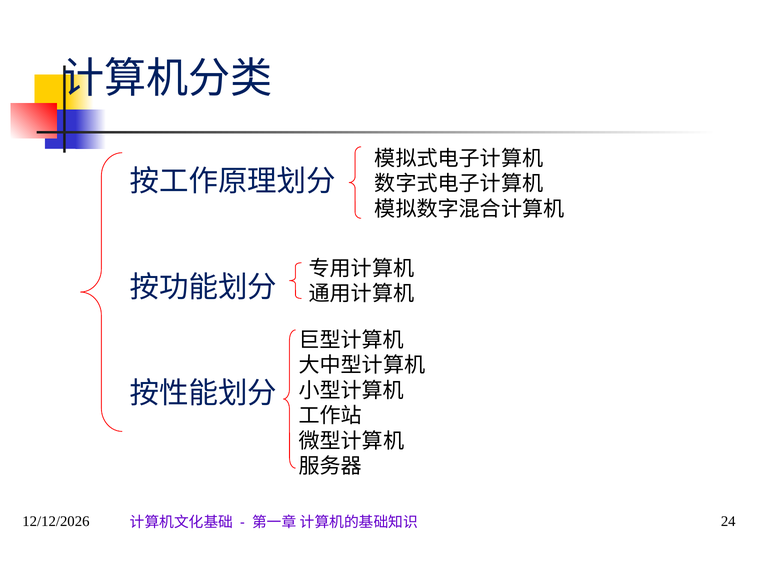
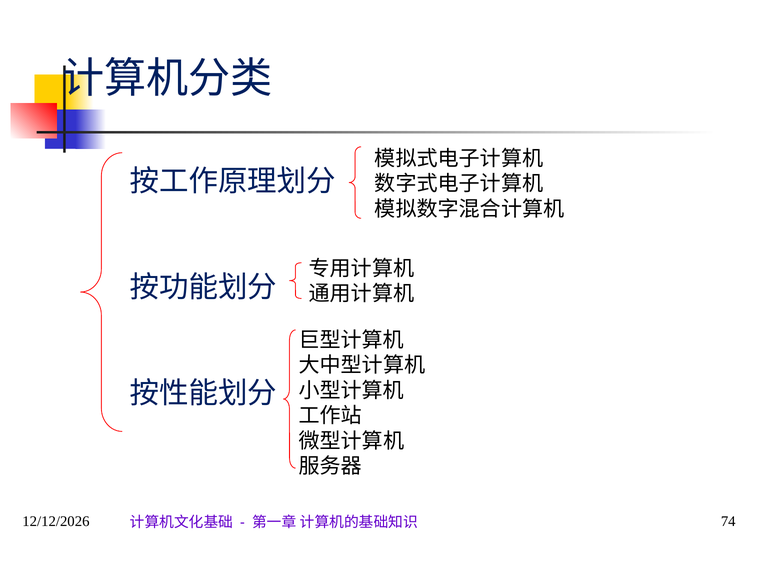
24: 24 -> 74
